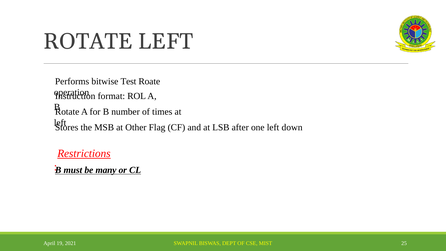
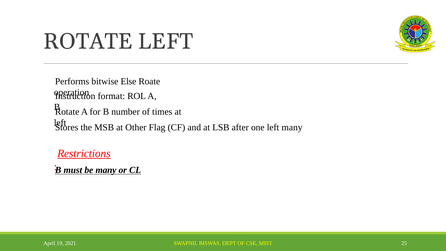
Test: Test -> Else
left down: down -> many
